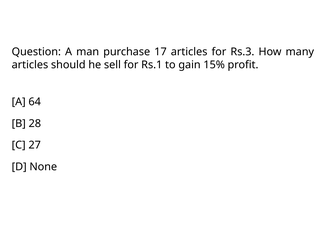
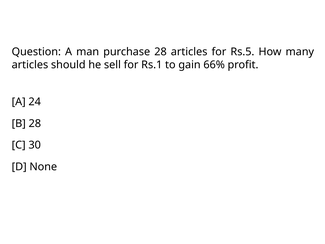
purchase 17: 17 -> 28
Rs.3: Rs.3 -> Rs.5
15%: 15% -> 66%
64: 64 -> 24
27: 27 -> 30
